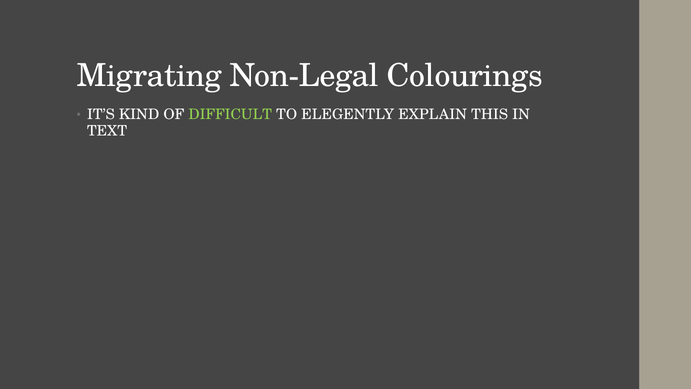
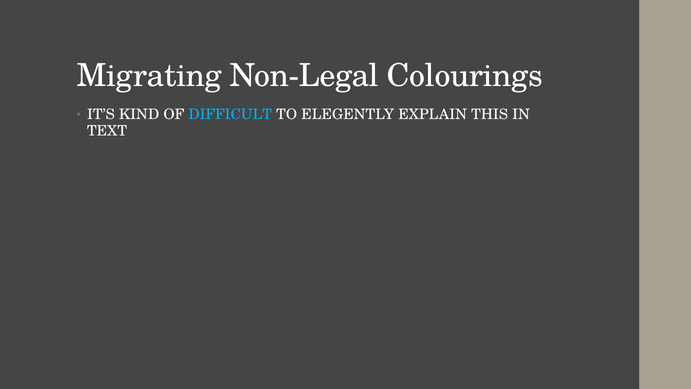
DIFFICULT colour: light green -> light blue
